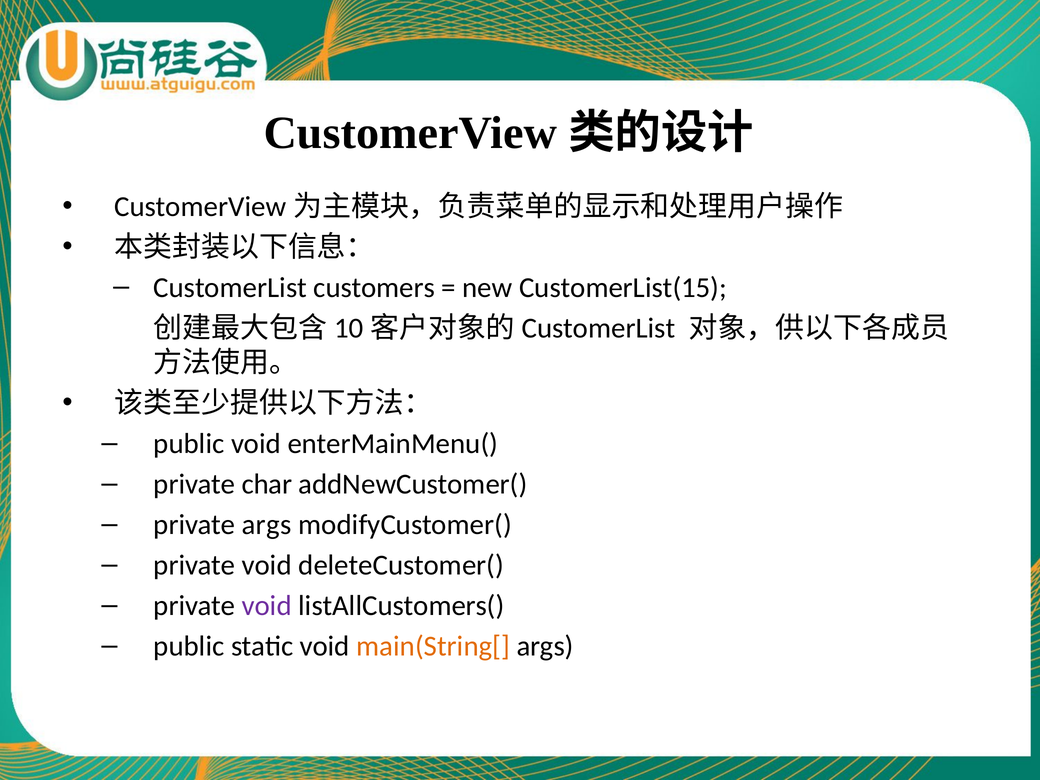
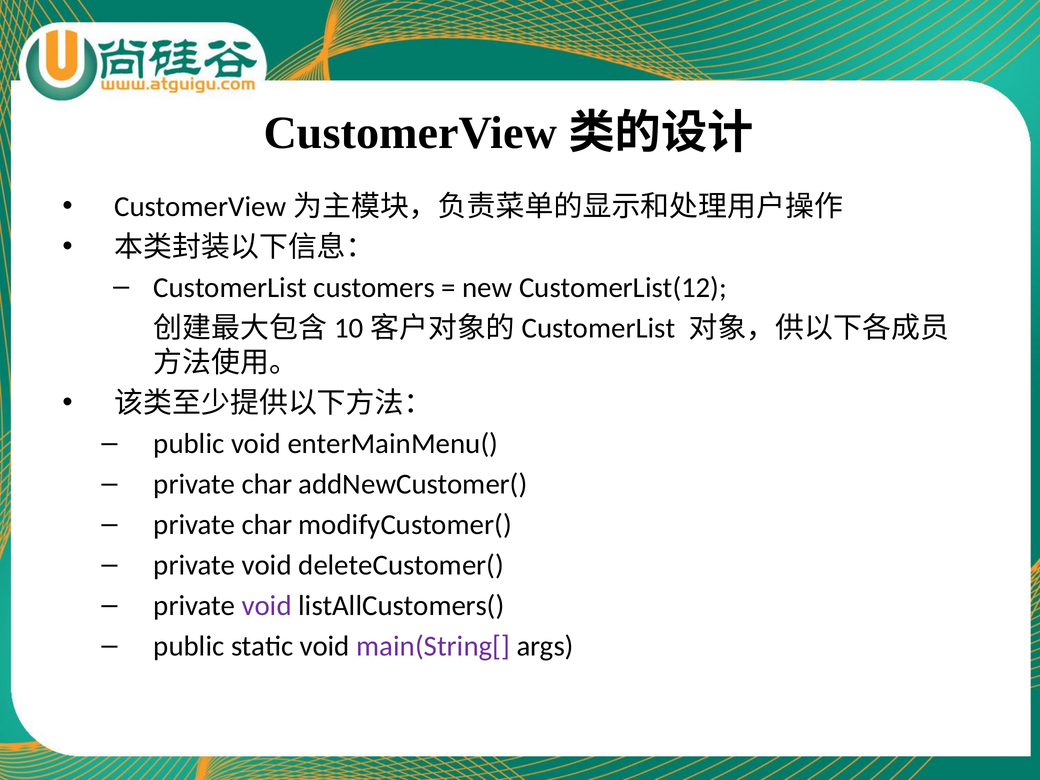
CustomerList(15: CustomerList(15 -> CustomerList(12
args at (267, 525): args -> char
main(String[ colour: orange -> purple
